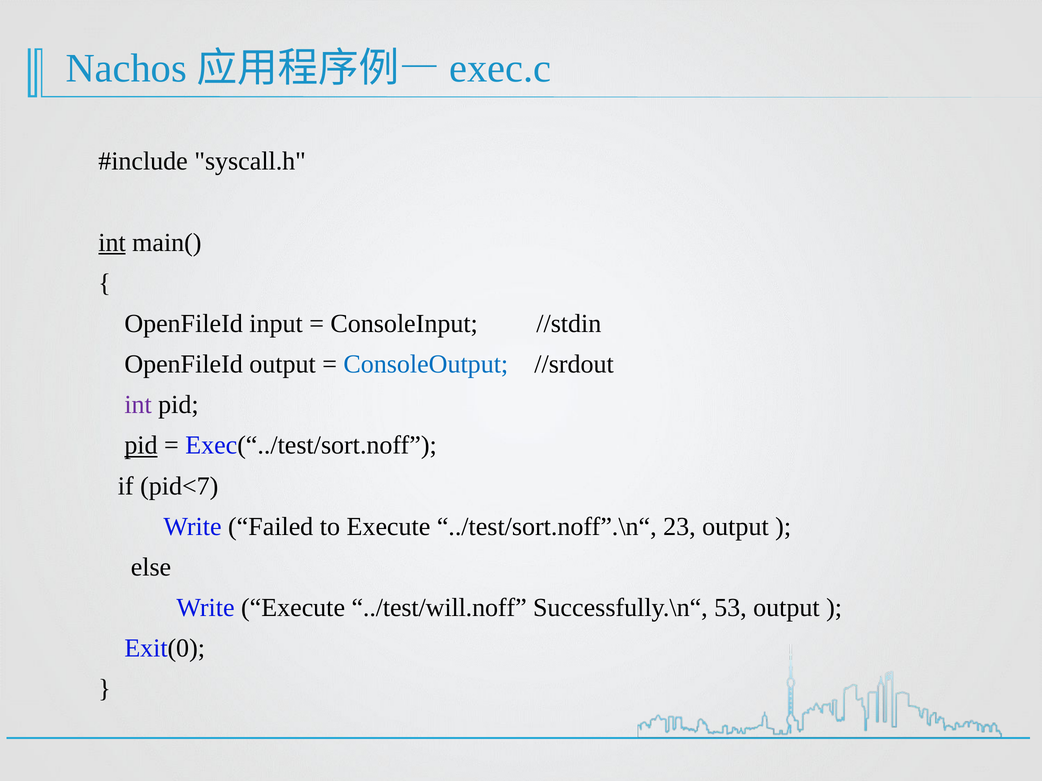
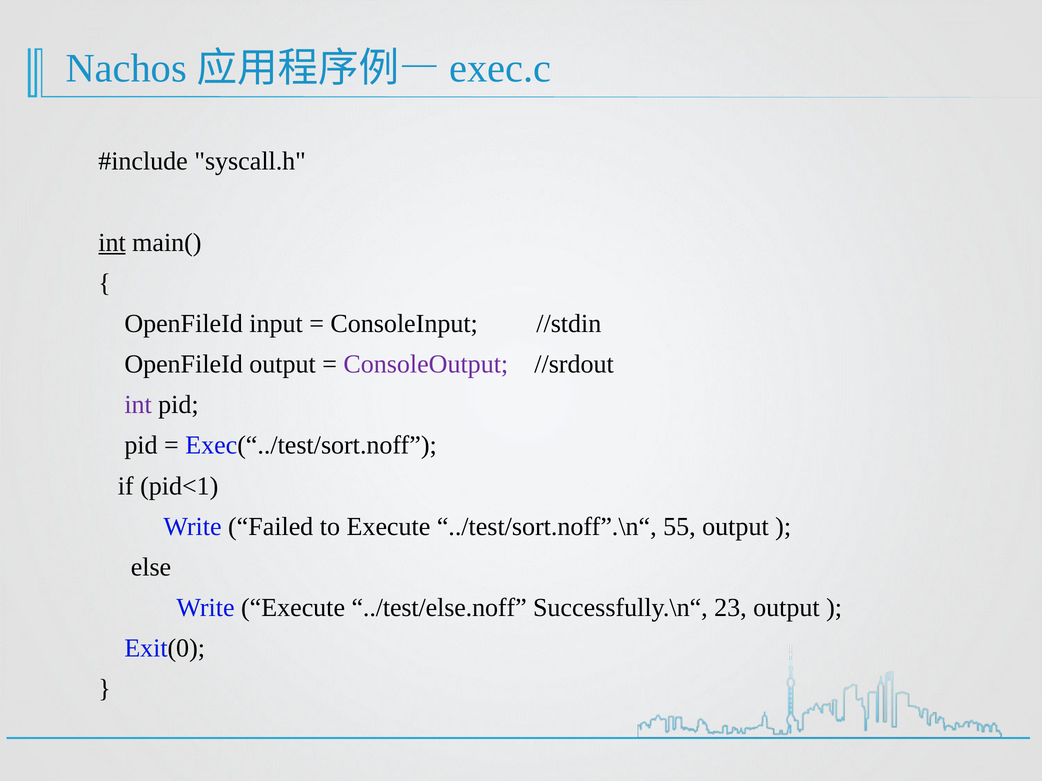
ConsoleOutput colour: blue -> purple
pid at (141, 446) underline: present -> none
pid<7: pid<7 -> pid<1
23: 23 -> 55
../test/will.noff: ../test/will.noff -> ../test/else.noff
53: 53 -> 23
